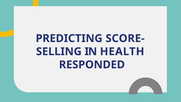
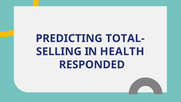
SCORE-: SCORE- -> TOTAL-
